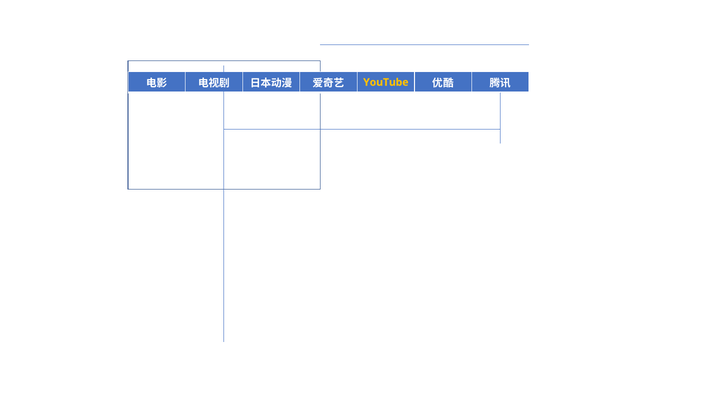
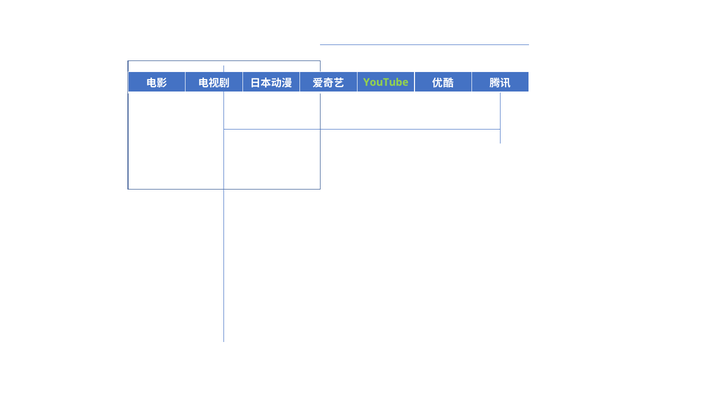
YouTube colour: yellow -> light green
